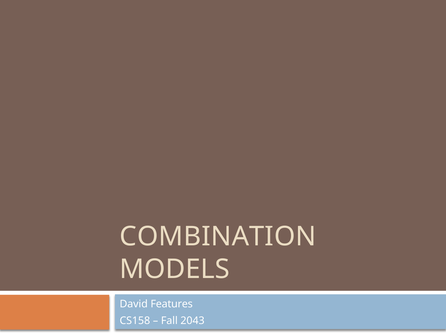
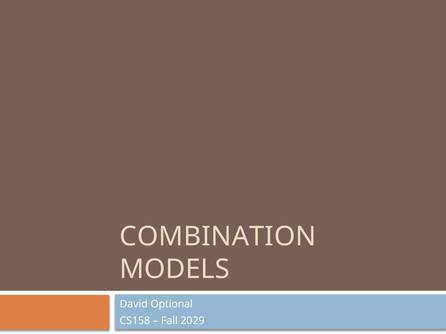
Features: Features -> Optional
2043: 2043 -> 2029
